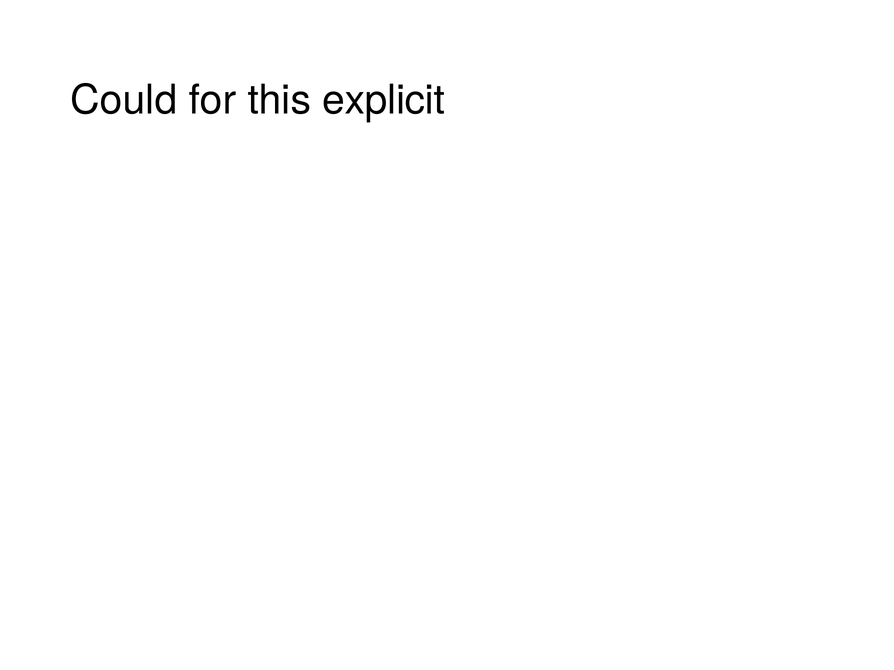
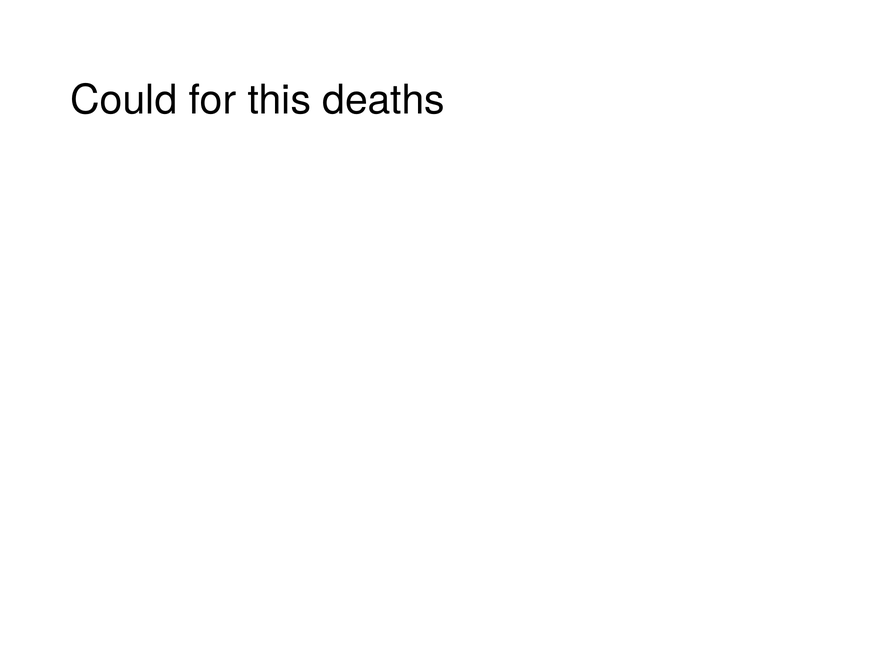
explicit: explicit -> deaths
